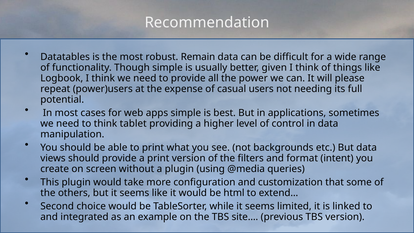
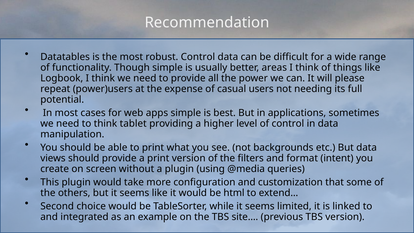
robust Remain: Remain -> Control
given: given -> areas
